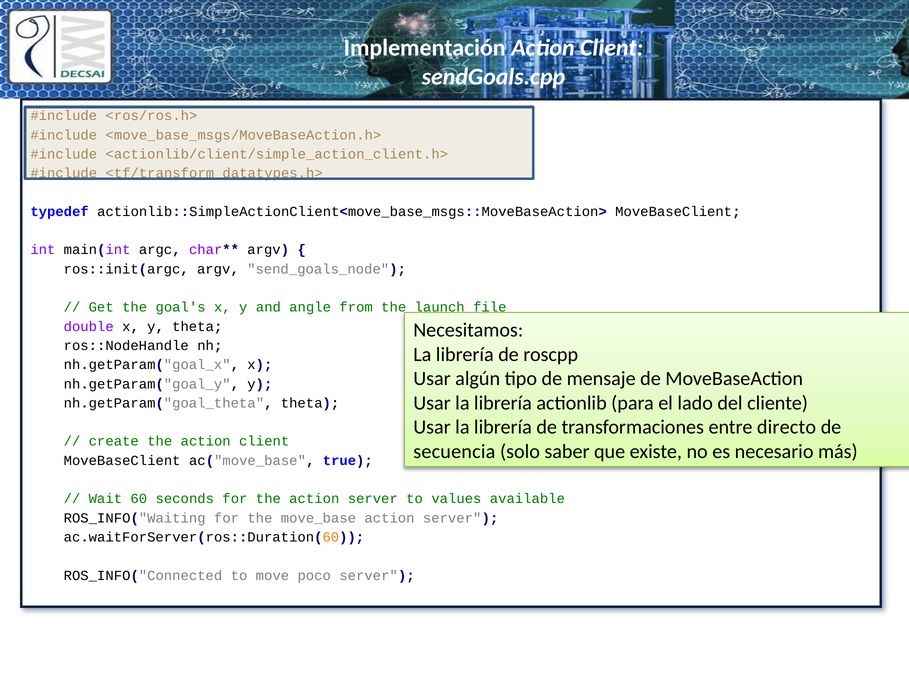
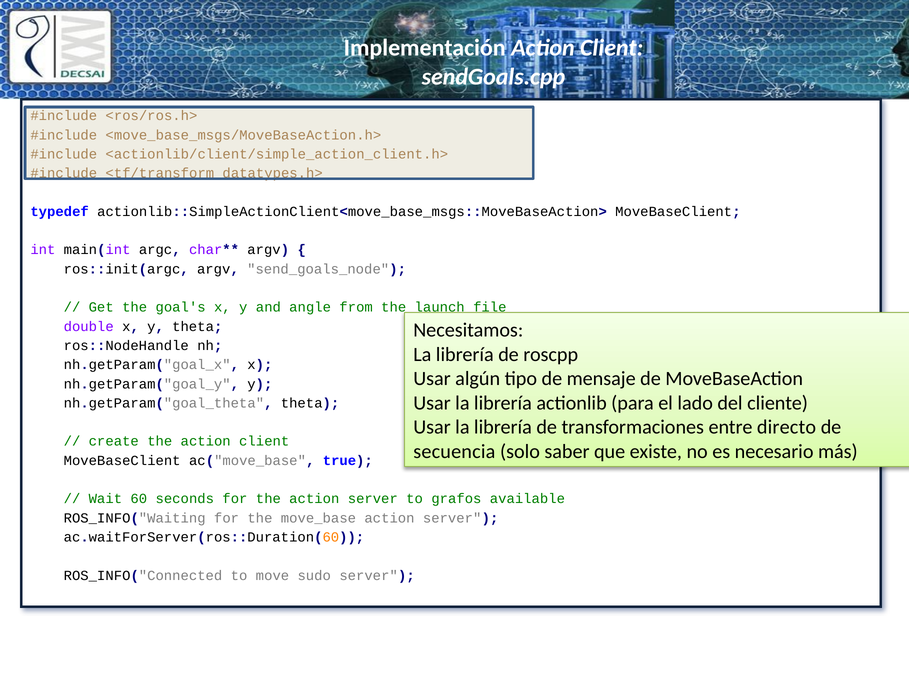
values: values -> grafos
poco: poco -> sudo
